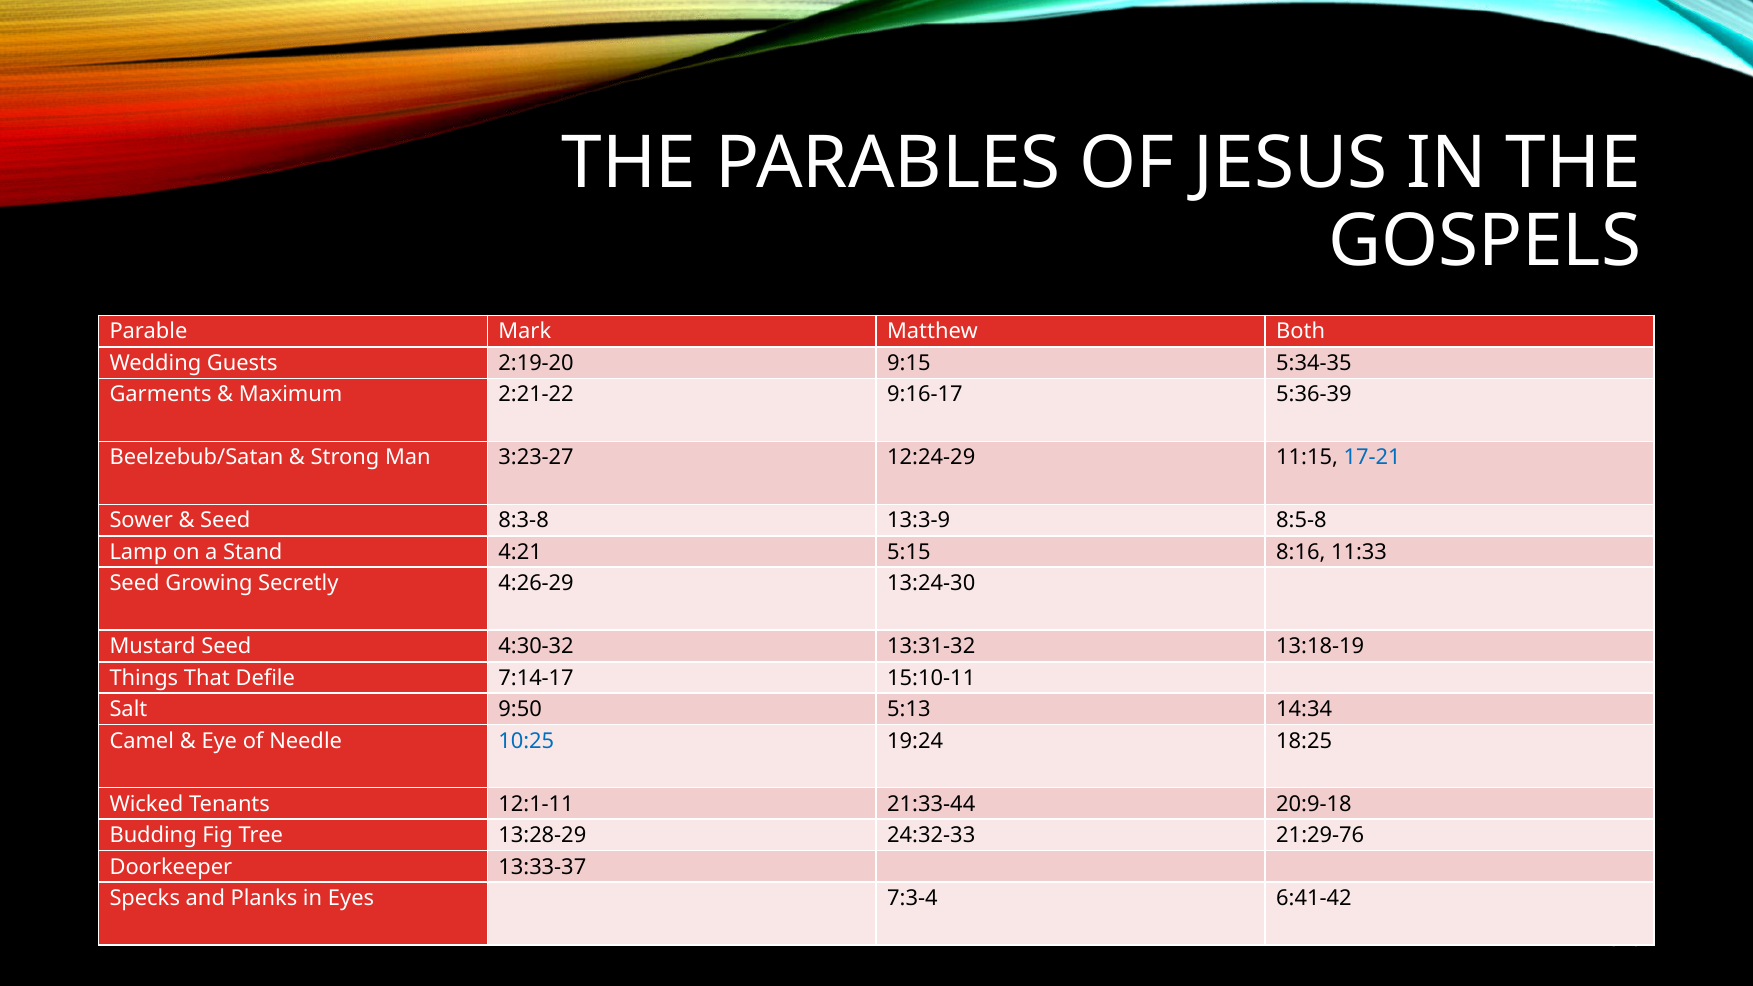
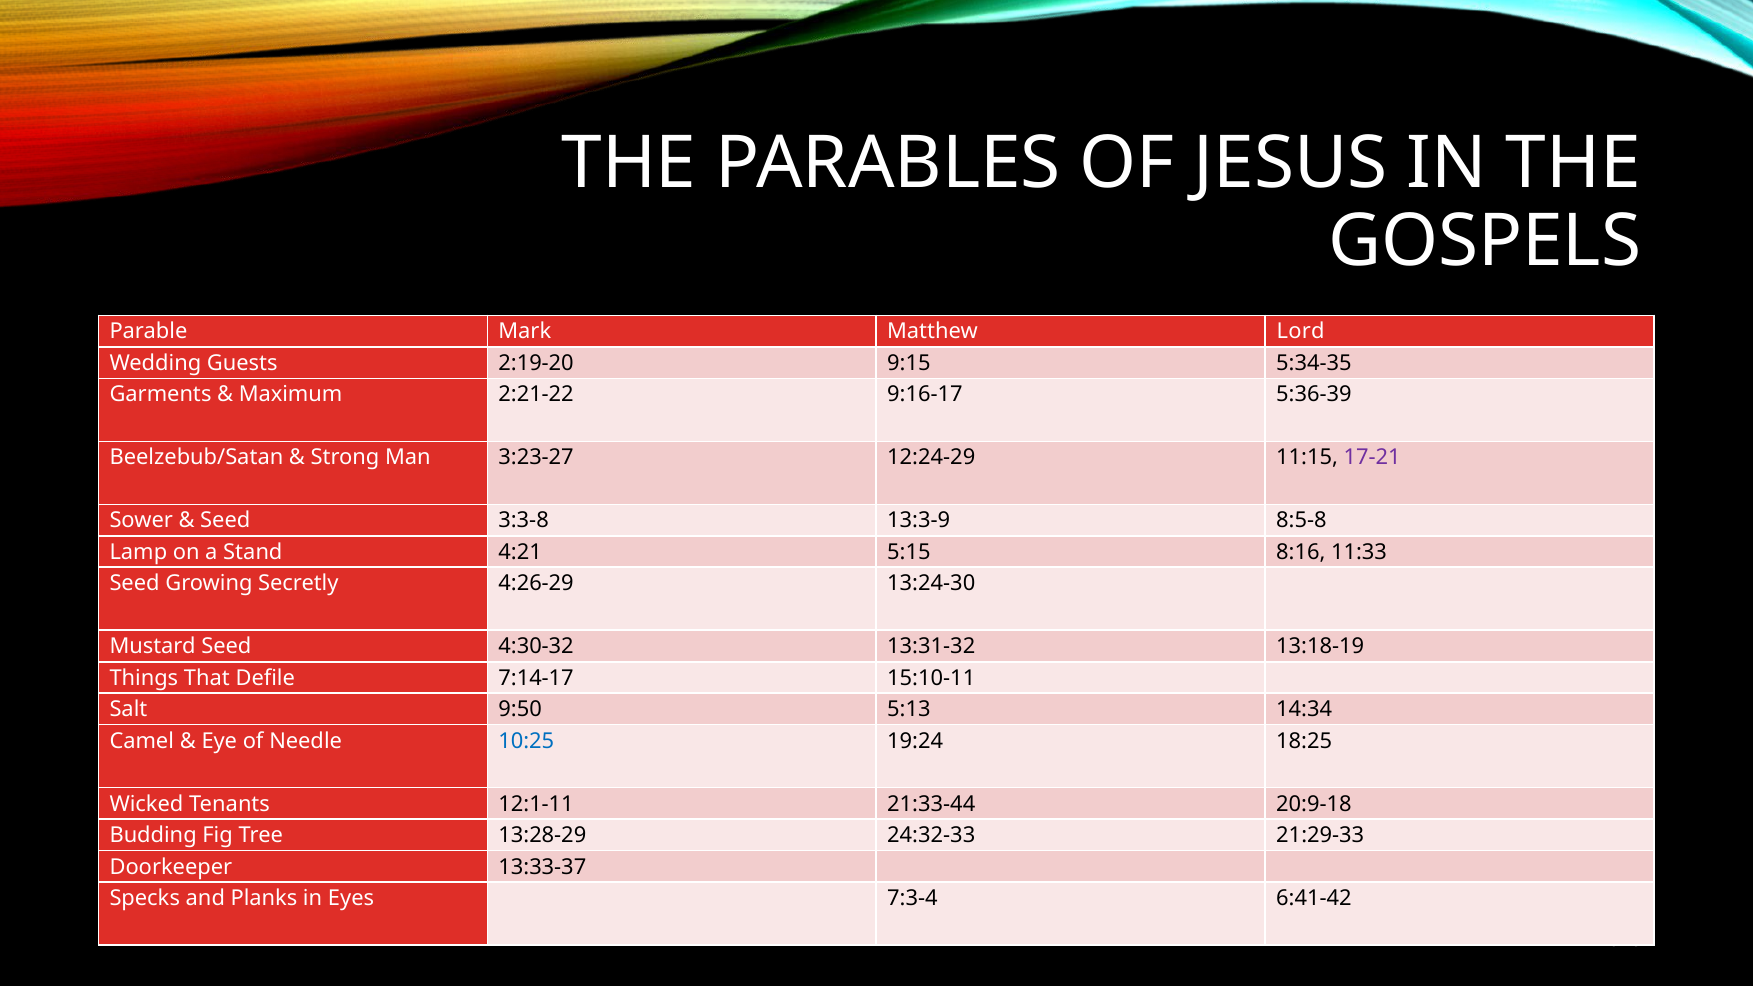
Both: Both -> Lord
17-21 colour: blue -> purple
8:3-8: 8:3-8 -> 3:3-8
21:29-76: 21:29-76 -> 21:29-33
